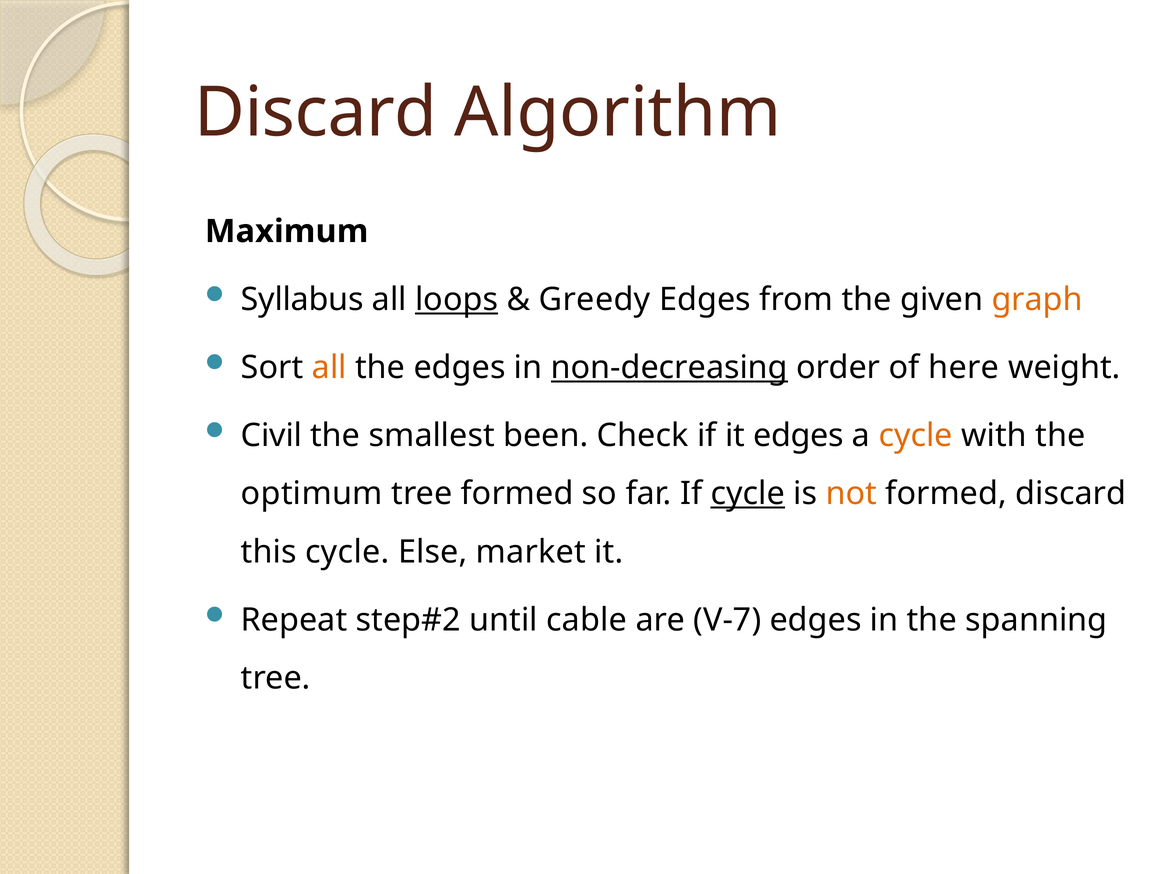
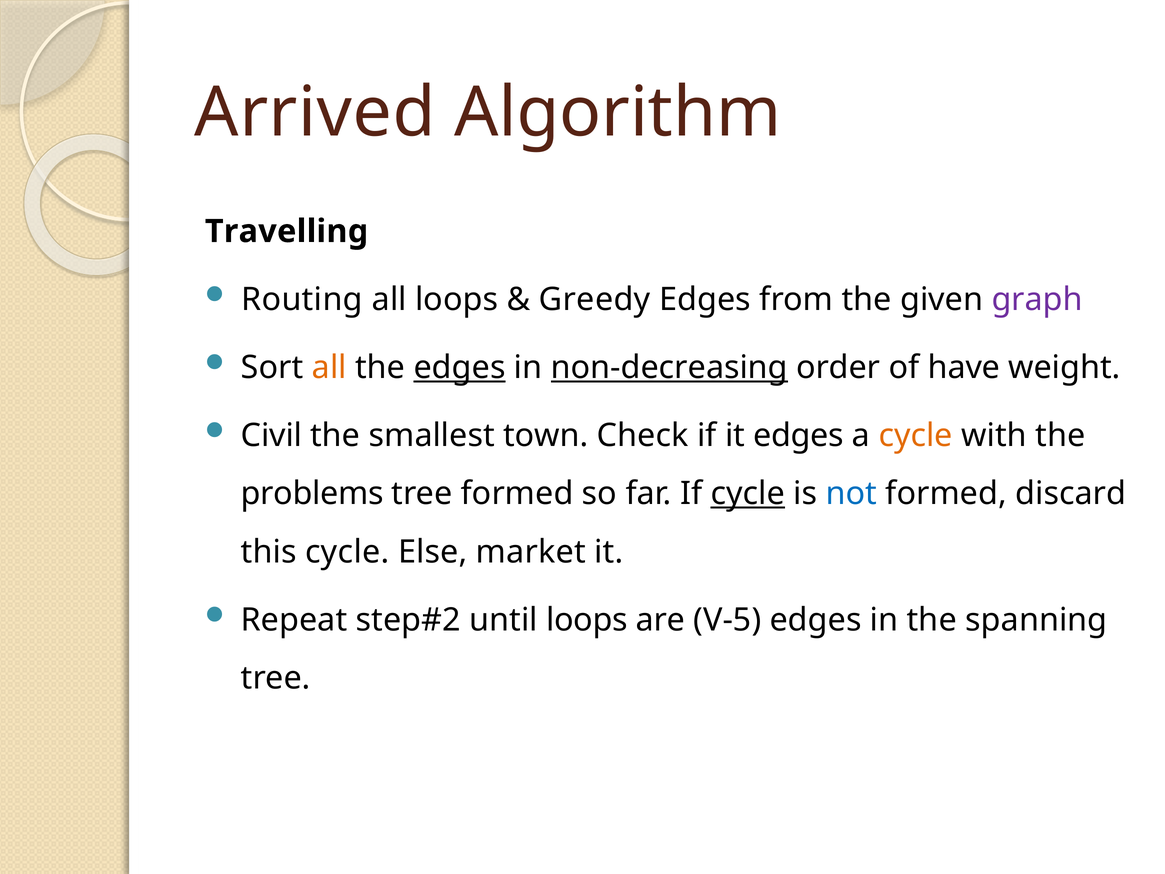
Discard at (316, 113): Discard -> Arrived
Maximum: Maximum -> Travelling
Syllabus: Syllabus -> Routing
loops at (457, 299) underline: present -> none
graph colour: orange -> purple
edges at (460, 367) underline: none -> present
here: here -> have
been: been -> town
optimum: optimum -> problems
not colour: orange -> blue
until cable: cable -> loops
V-7: V-7 -> V-5
